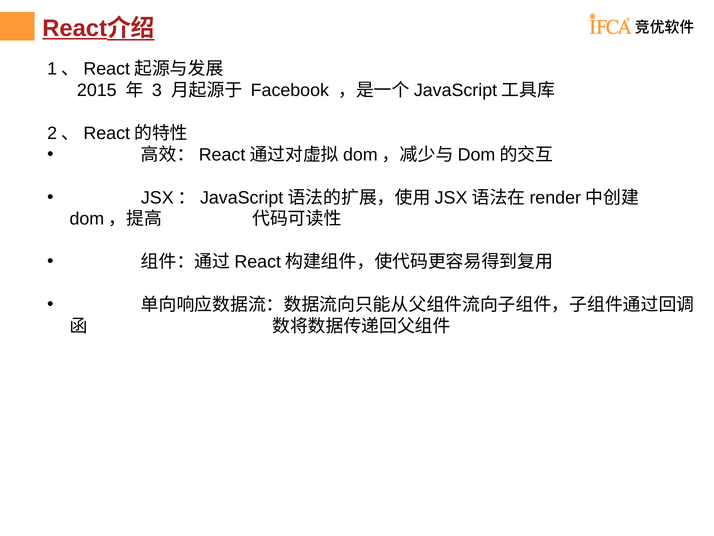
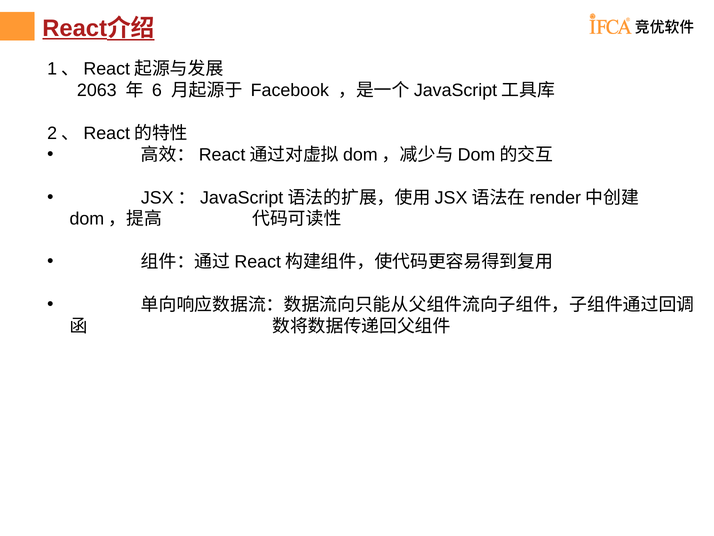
2015: 2015 -> 2063
3: 3 -> 6
